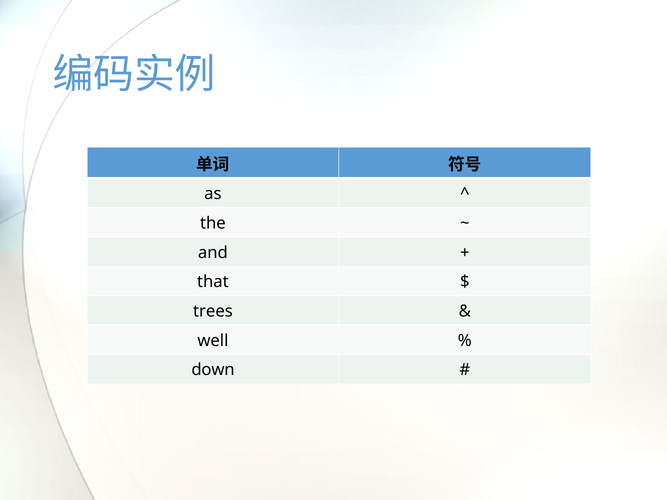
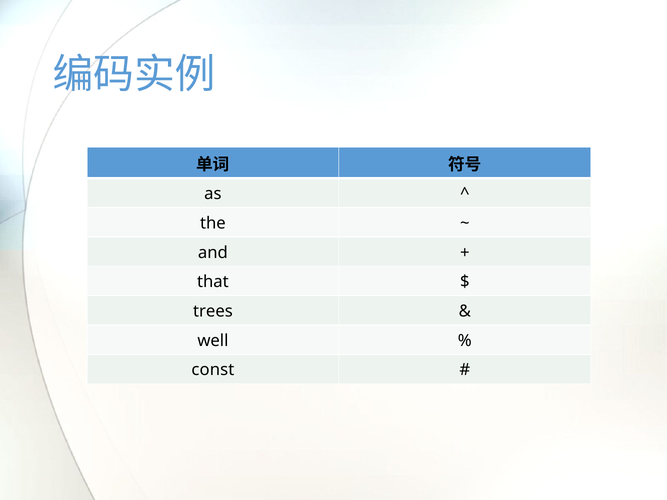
down: down -> const
